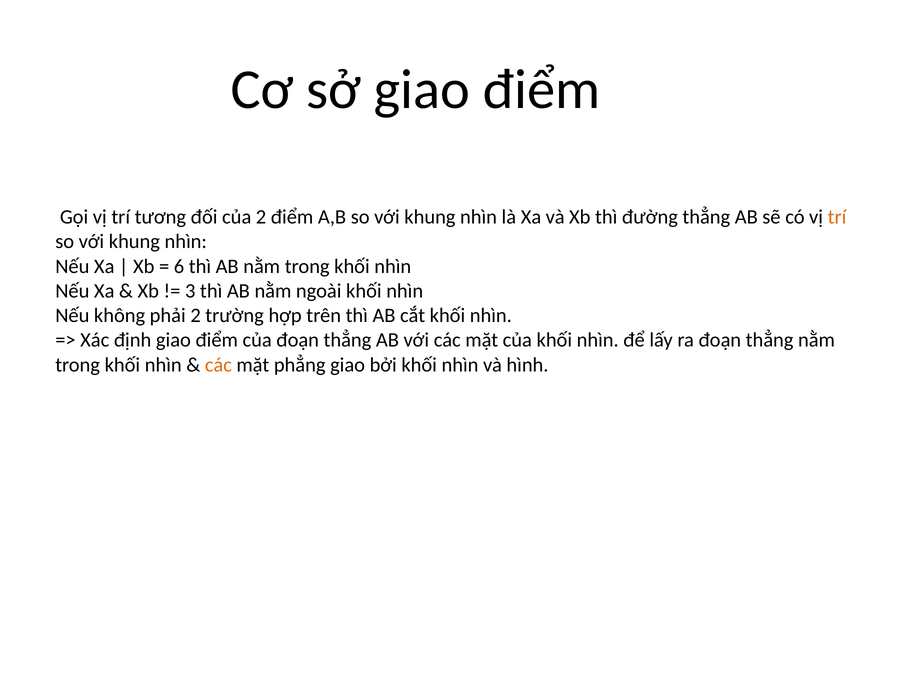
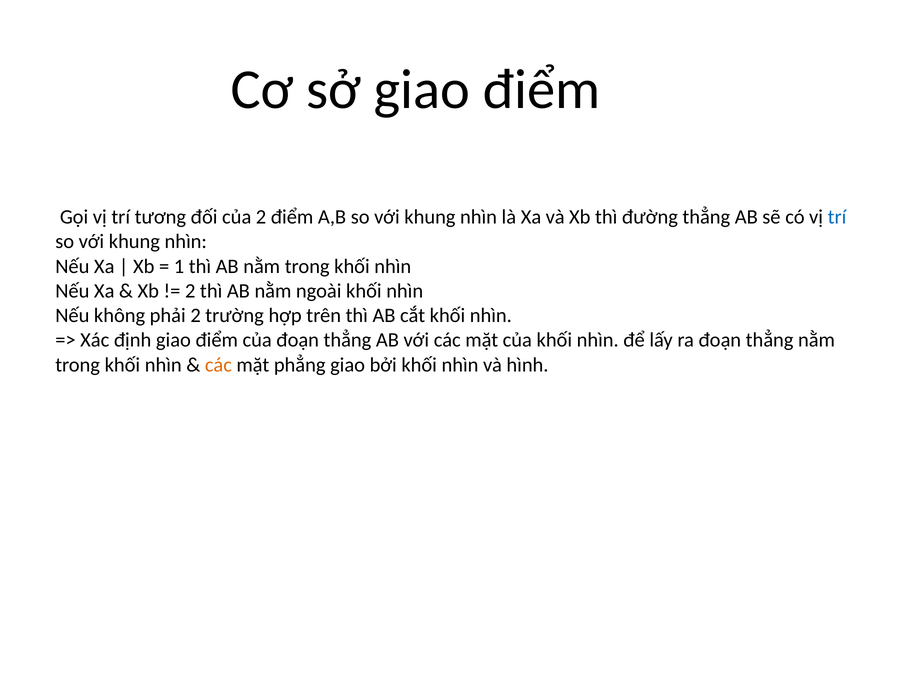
trí at (837, 217) colour: orange -> blue
6: 6 -> 1
3 at (190, 291): 3 -> 2
